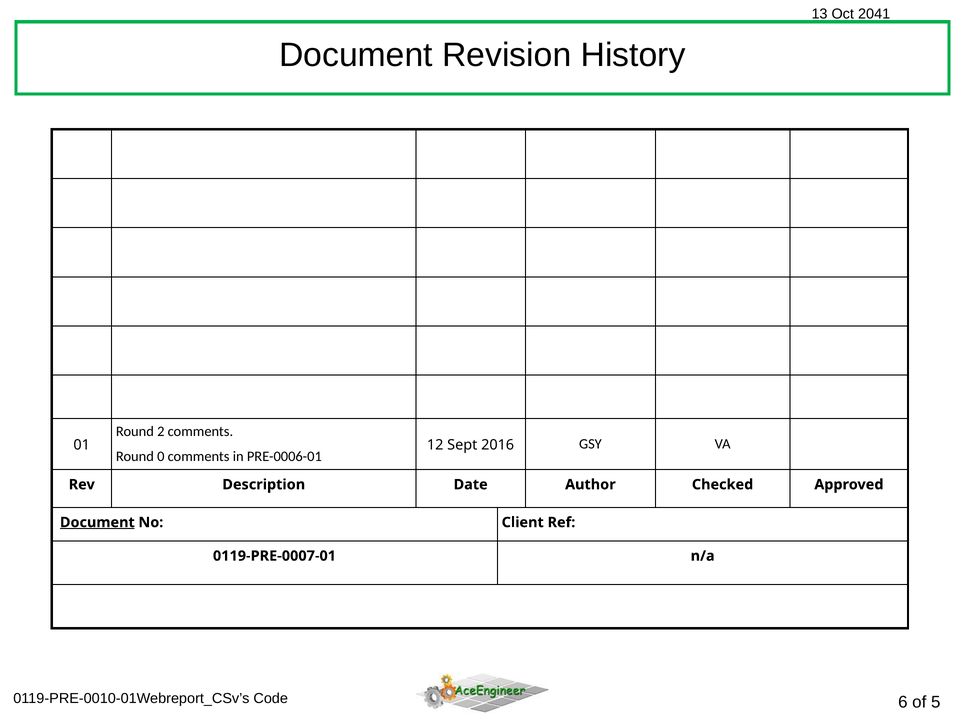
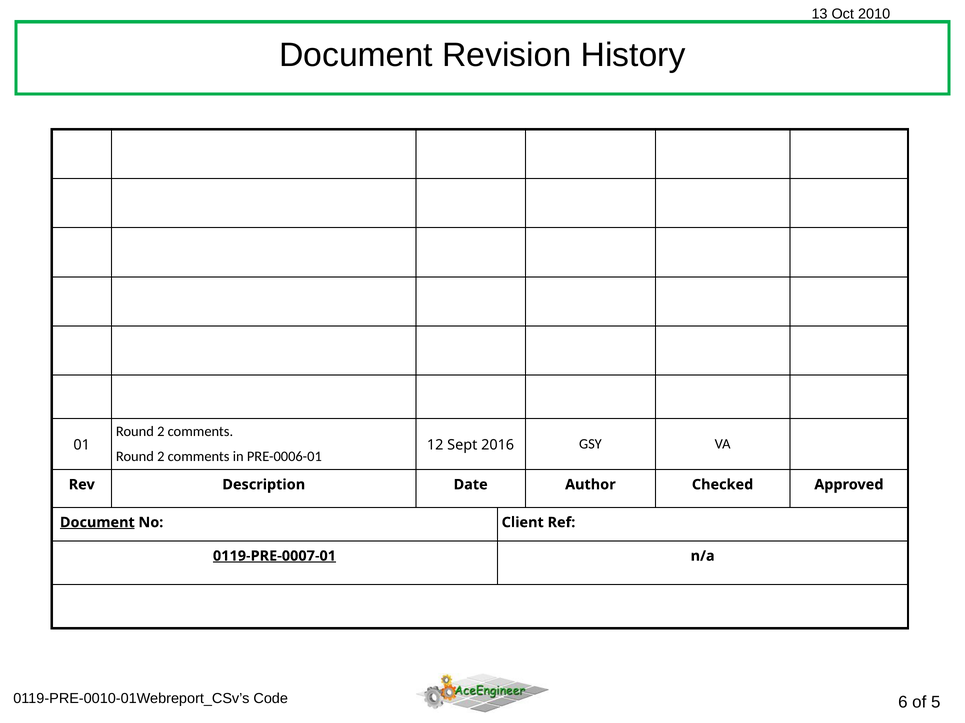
2041: 2041 -> 2010
0 at (161, 457): 0 -> 2
0119-PRE-0007-01 underline: none -> present
